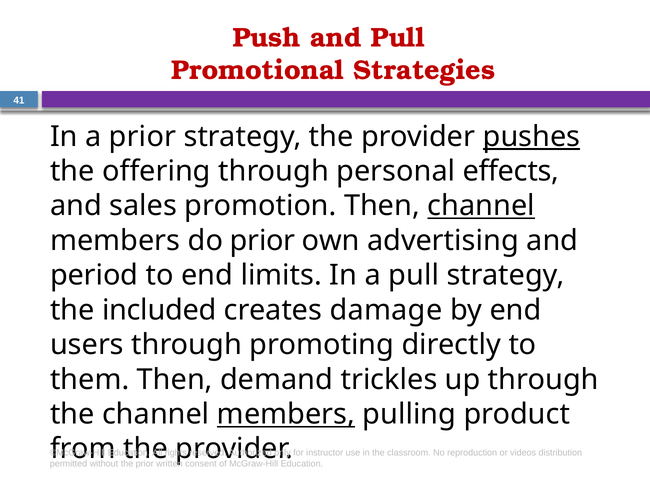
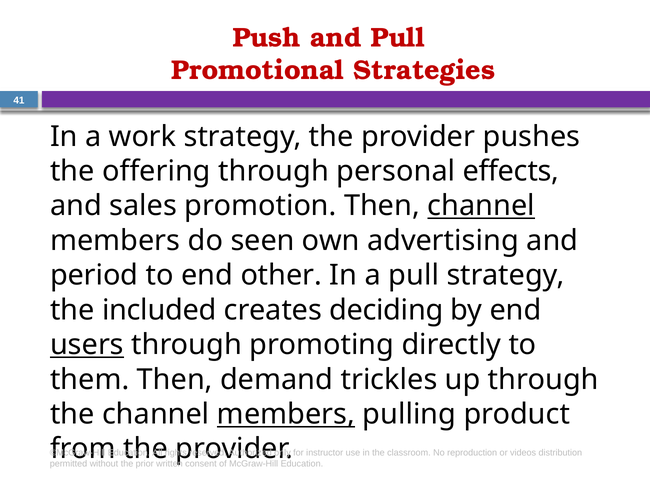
a prior: prior -> work
pushes underline: present -> none
do prior: prior -> seen
limits: limits -> other
damage: damage -> deciding
users underline: none -> present
